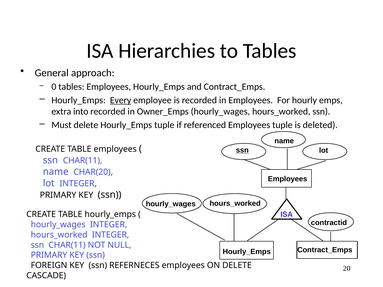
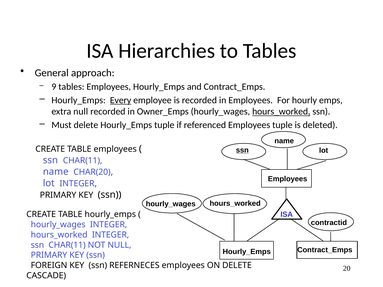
0: 0 -> 9
extra into: into -> null
hours_worked at (281, 112) underline: none -> present
